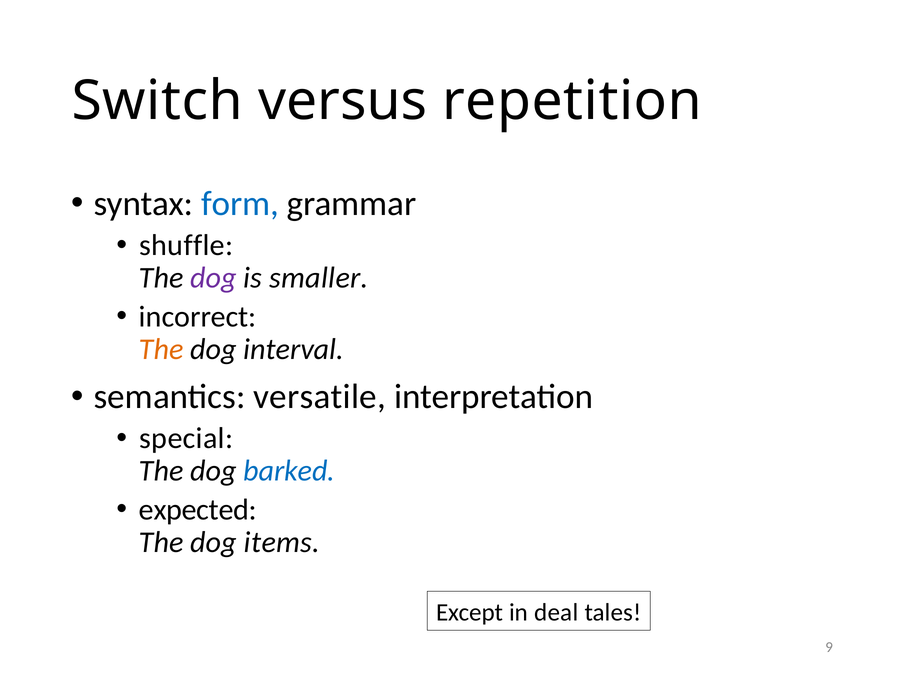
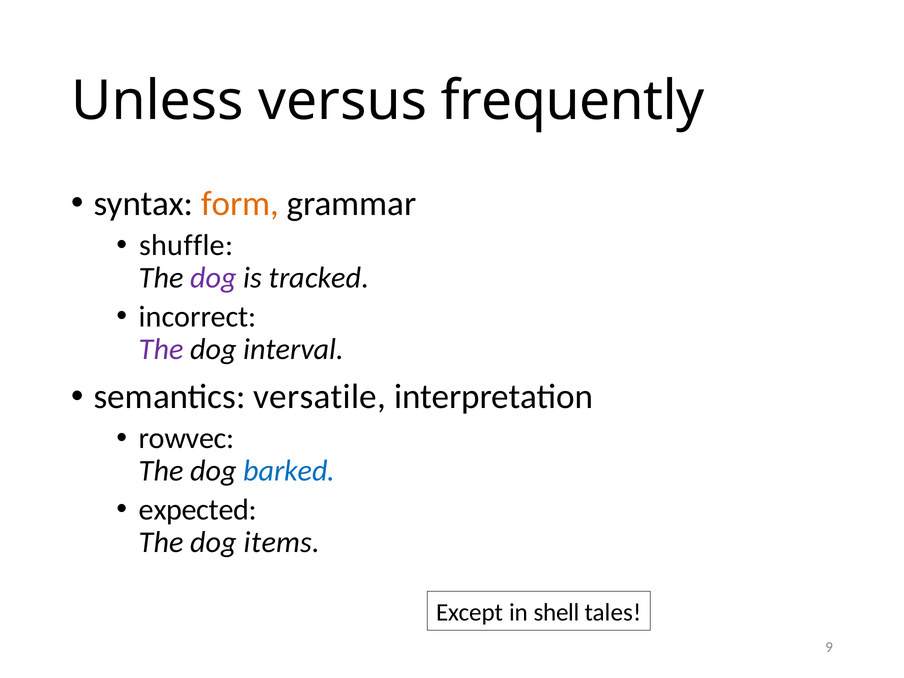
Switch: Switch -> Unless
repetition: repetition -> frequently
form colour: blue -> orange
smaller: smaller -> tracked
The at (161, 349) colour: orange -> purple
special: special -> rowvec
deal: deal -> shell
